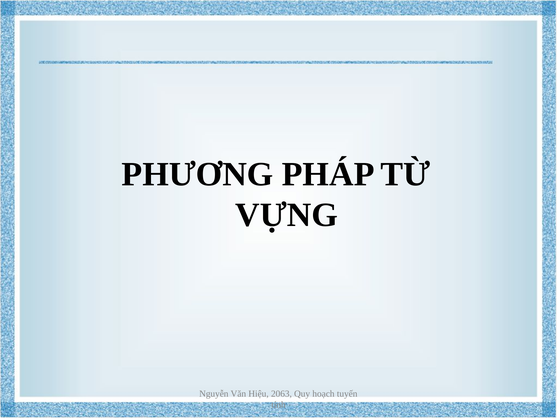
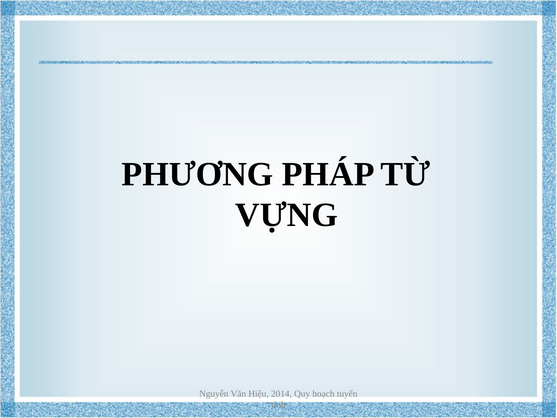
2063: 2063 -> 2014
